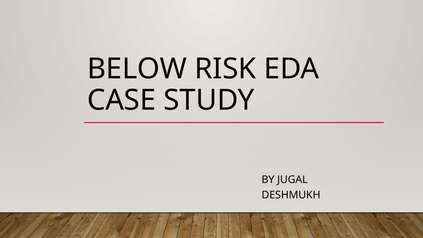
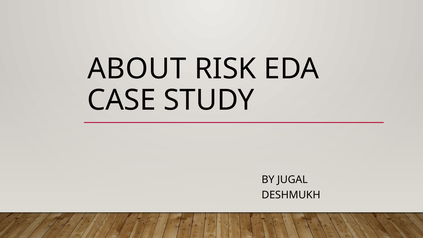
BELOW: BELOW -> ABOUT
